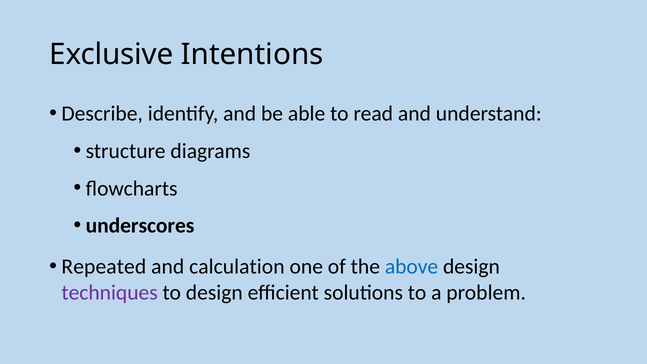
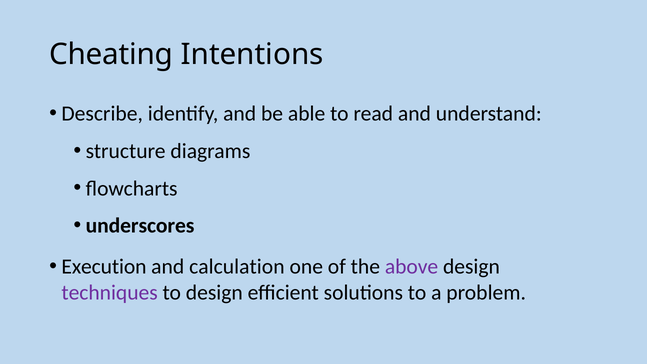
Exclusive: Exclusive -> Cheating
Repeated: Repeated -> Execution
above colour: blue -> purple
